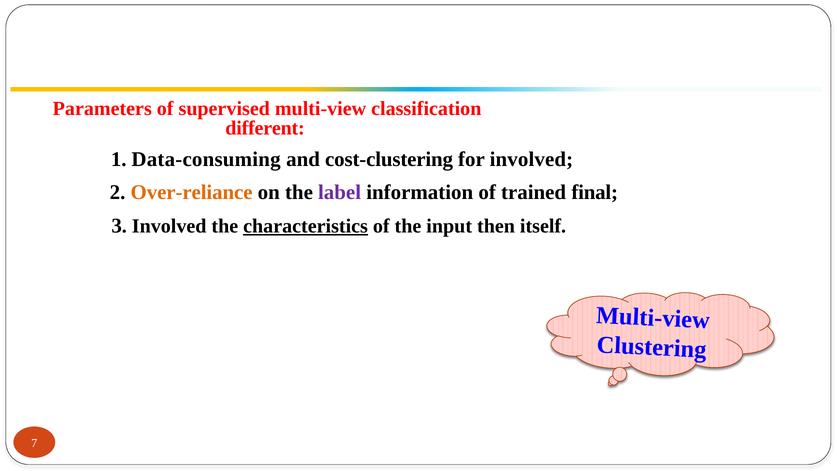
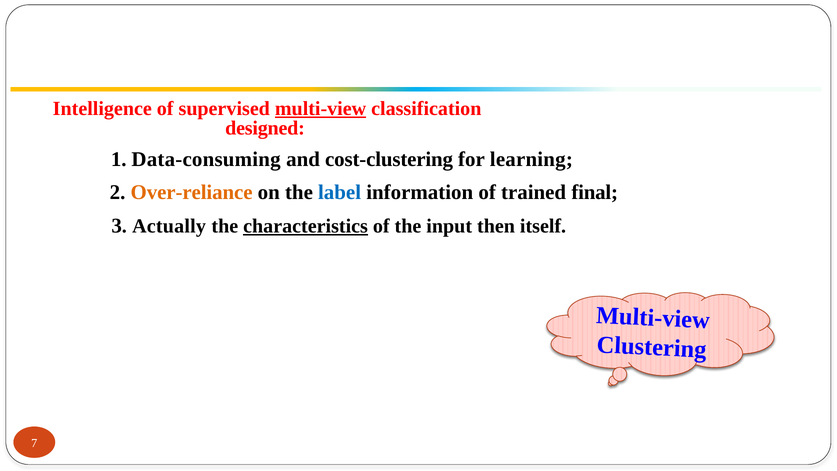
Parameters: Parameters -> Intelligence
multi-view at (321, 109) underline: none -> present
different: different -> designed
for involved: involved -> learning
label colour: purple -> blue
3 Involved: Involved -> Actually
